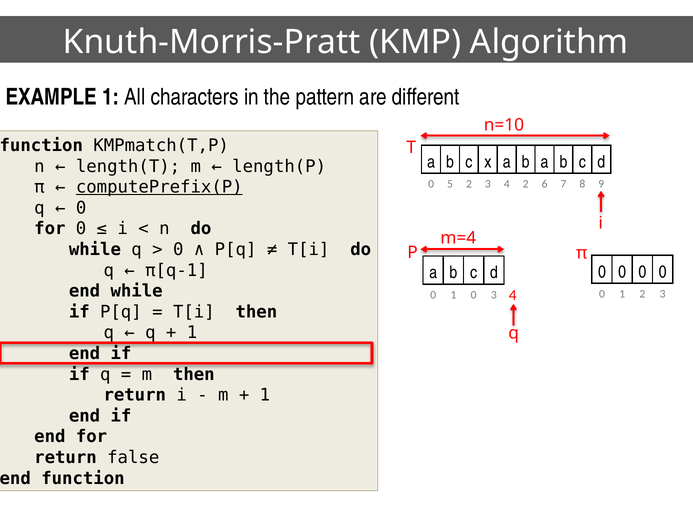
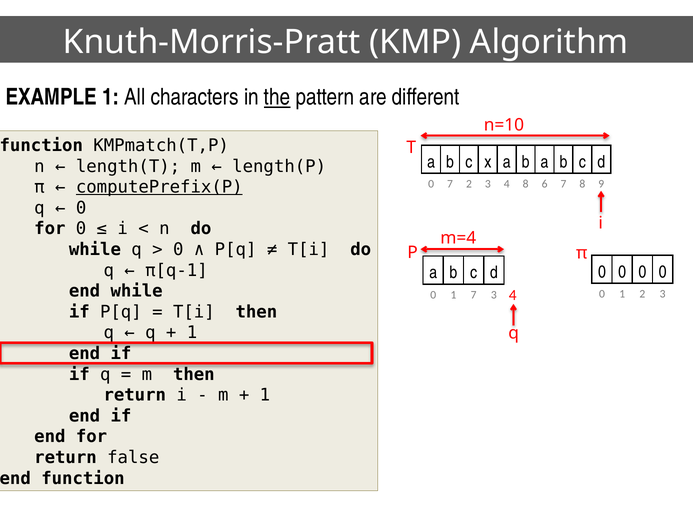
the underline: none -> present
0 5: 5 -> 7
4 2: 2 -> 8
1 0: 0 -> 7
